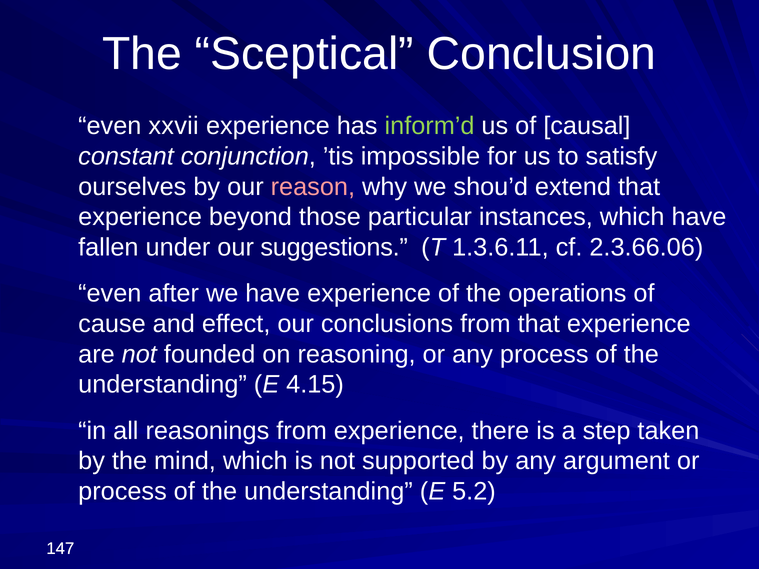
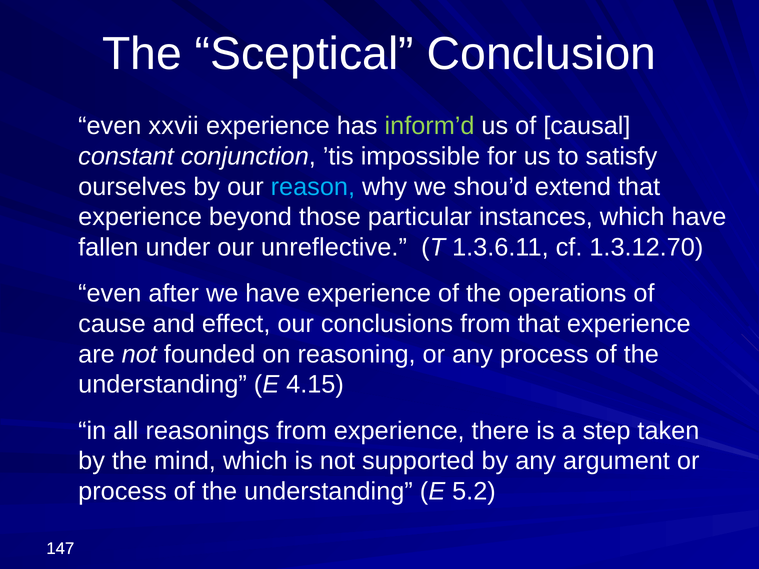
reason colour: pink -> light blue
suggestions: suggestions -> unreflective
2.3.66.06: 2.3.66.06 -> 1.3.12.70
